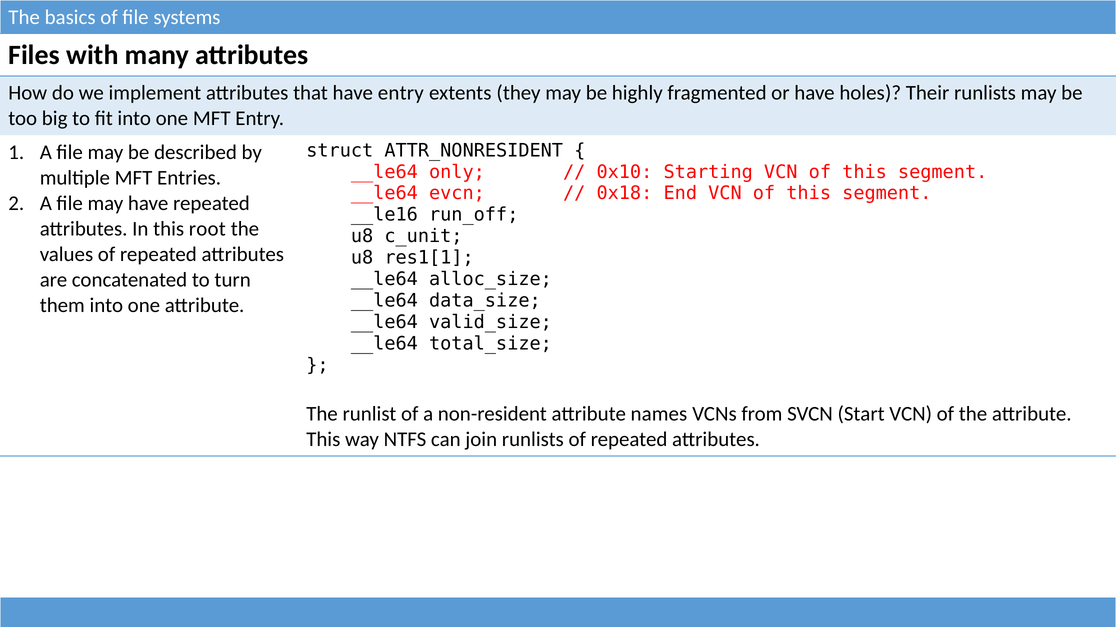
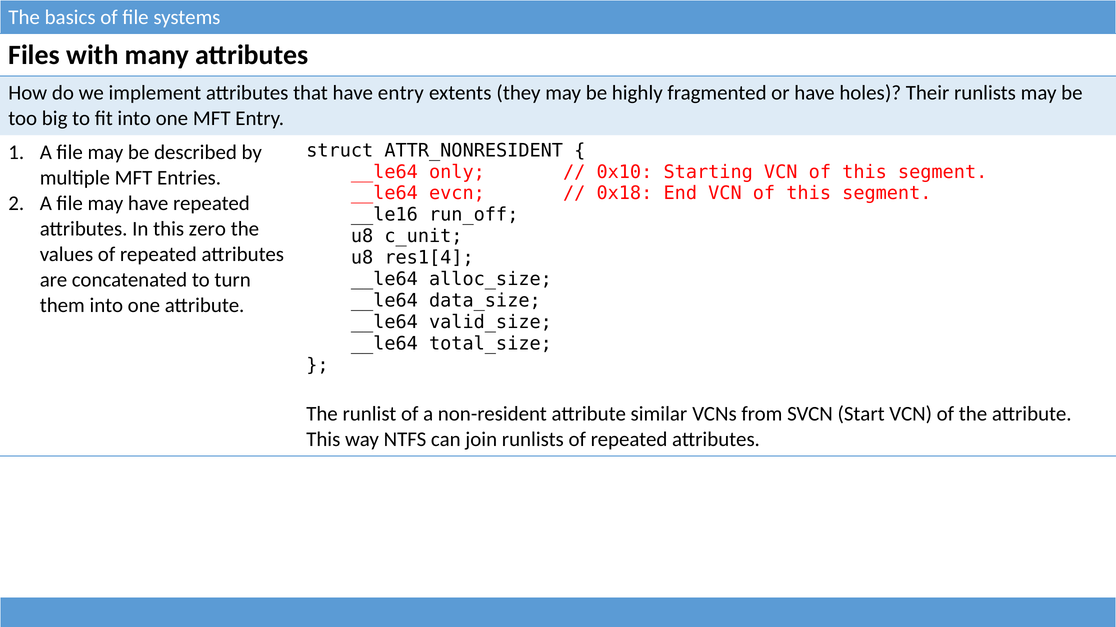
root: root -> zero
res1[1: res1[1 -> res1[4
names: names -> similar
